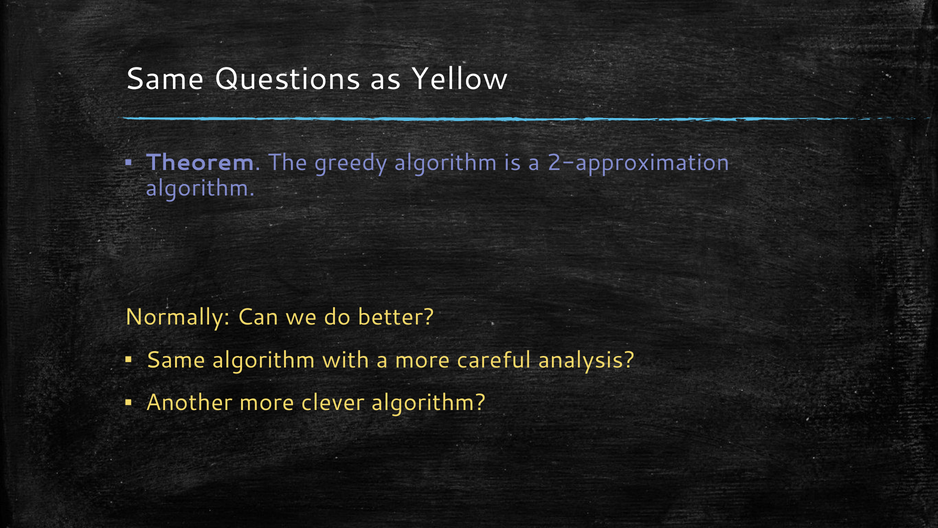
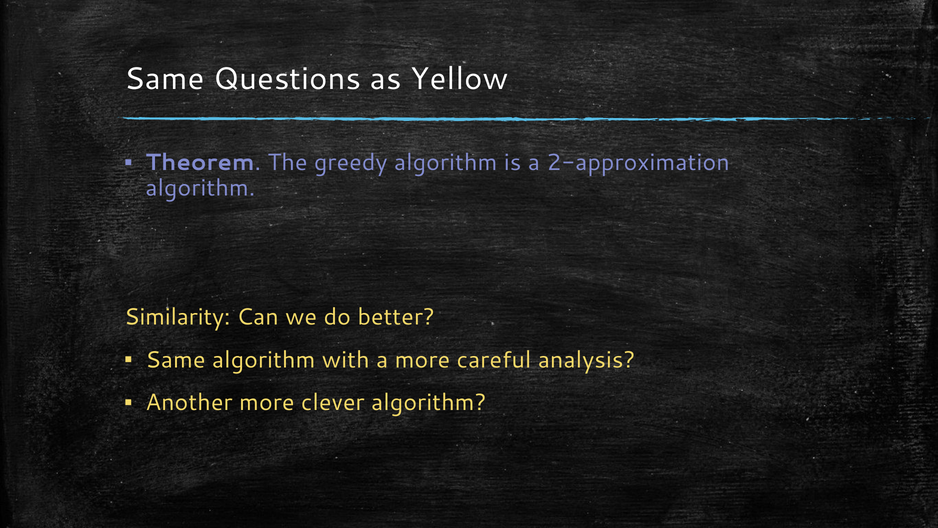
Normally: Normally -> Similarity
